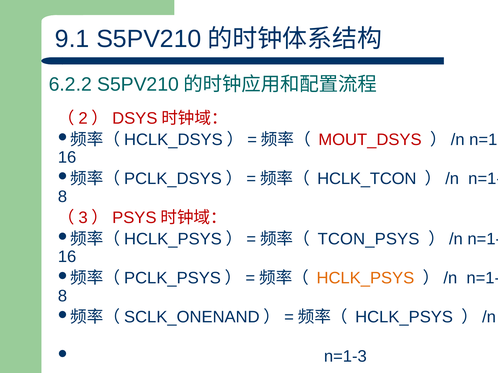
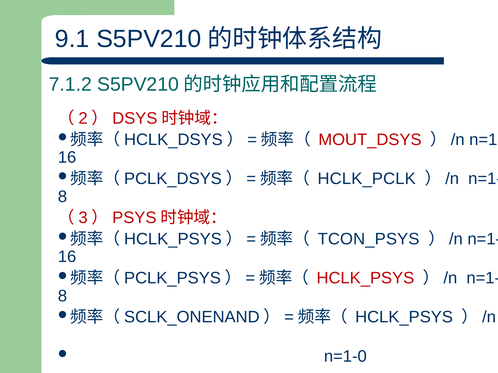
6.2.2: 6.2.2 -> 7.1.2
HCLK_TCON: HCLK_TCON -> HCLK_PCLK
HCLK_PSYS at (365, 278) colour: orange -> red
n=1-3: n=1-3 -> n=1-0
